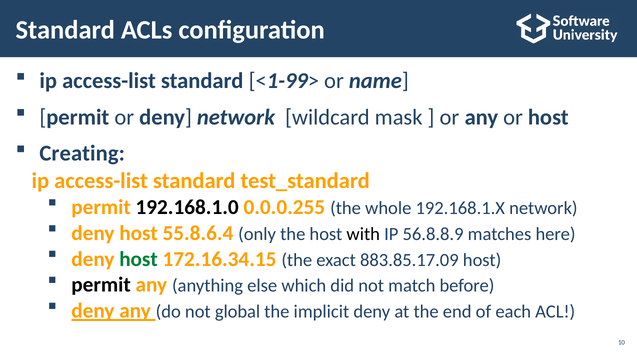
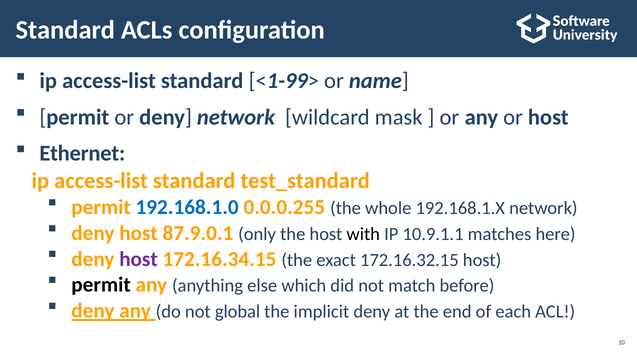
Creating: Creating -> Ethernet
192.168.1.0 colour: black -> blue
55.8.6.4: 55.8.6.4 -> 87.9.0.1
56.8.8.9: 56.8.8.9 -> 10.9.1.1
host at (139, 259) colour: green -> purple
883.85.17.09: 883.85.17.09 -> 172.16.32.15
